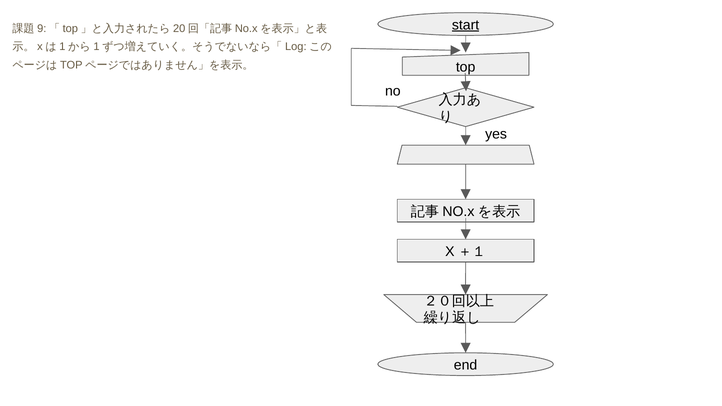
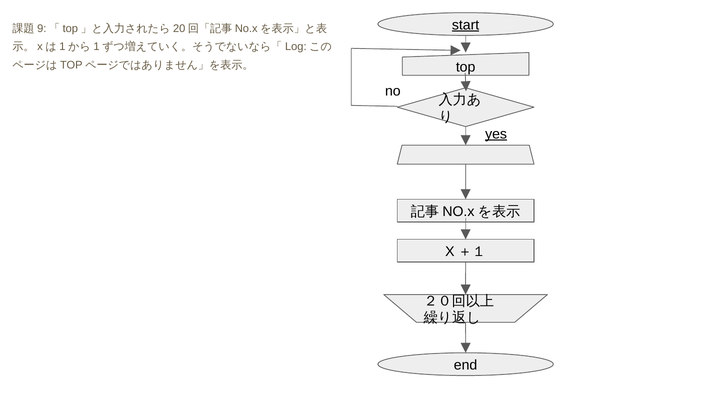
yes underline: none -> present
